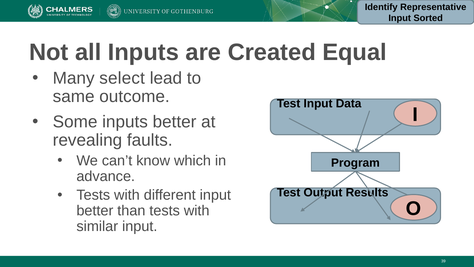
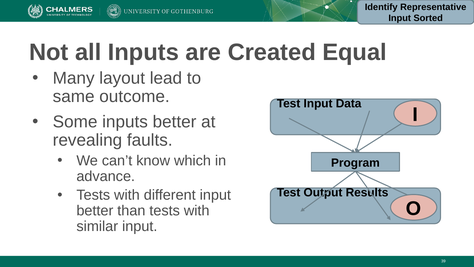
select: select -> layout
